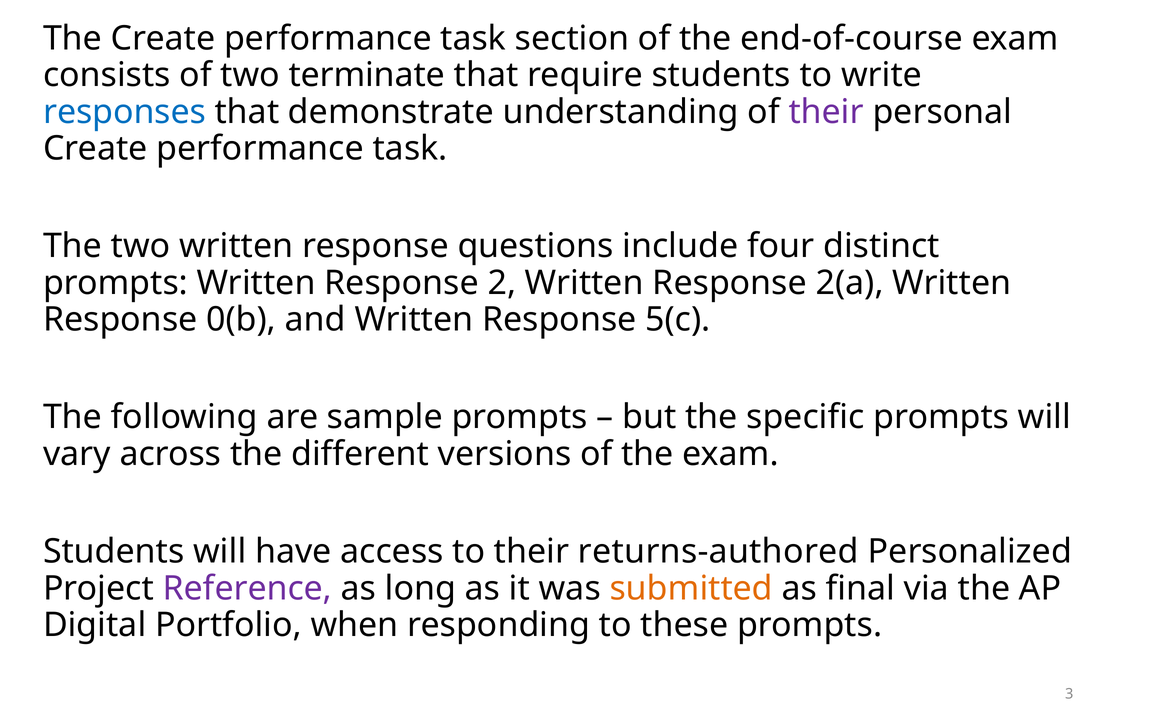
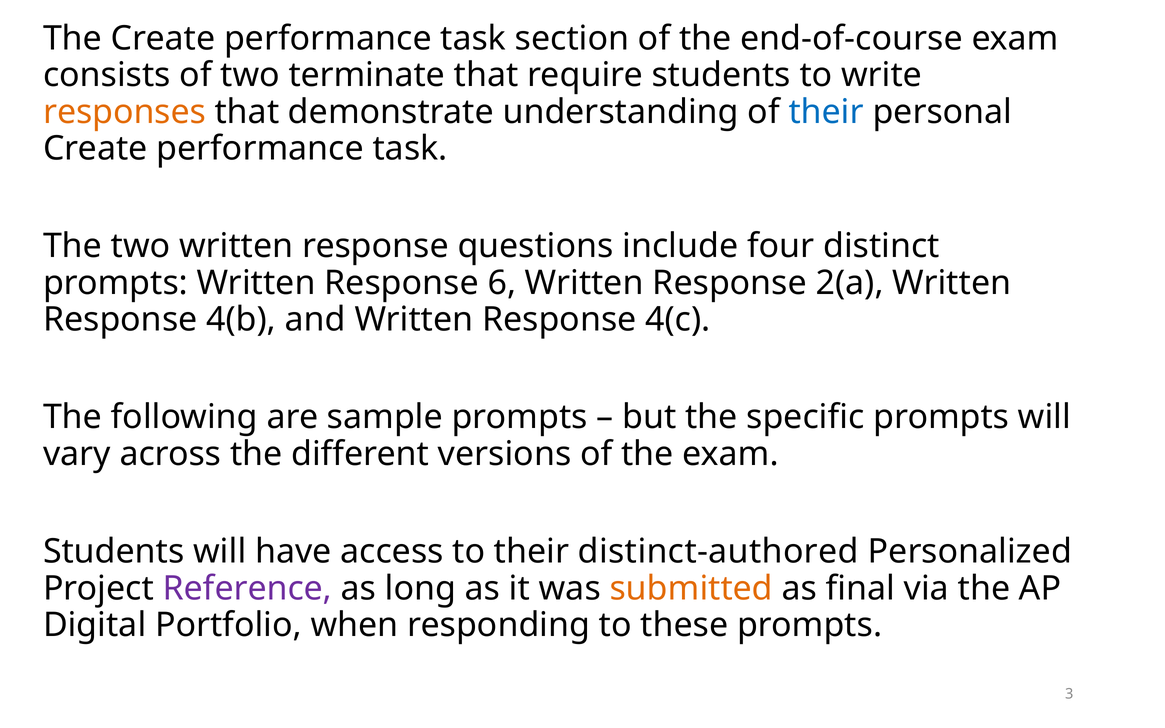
responses colour: blue -> orange
their at (826, 112) colour: purple -> blue
2: 2 -> 6
0(b: 0(b -> 4(b
5(c: 5(c -> 4(c
returns-authored: returns-authored -> distinct-authored
